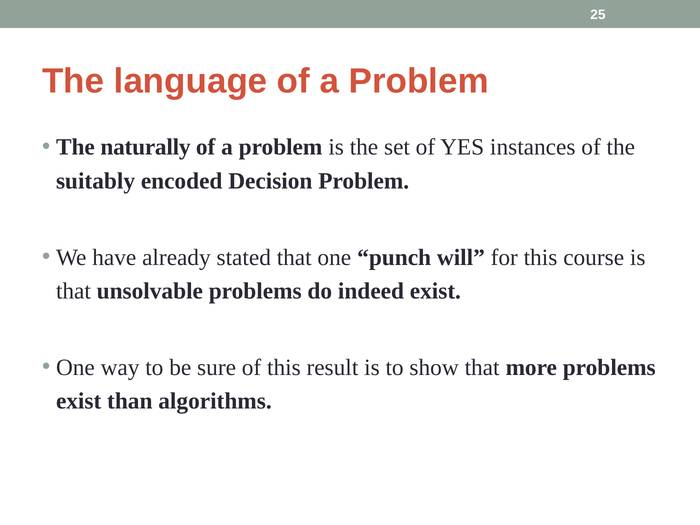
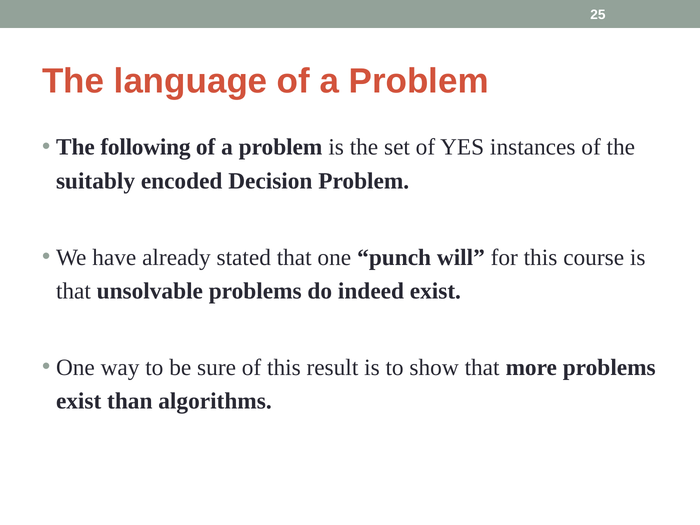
naturally: naturally -> following
